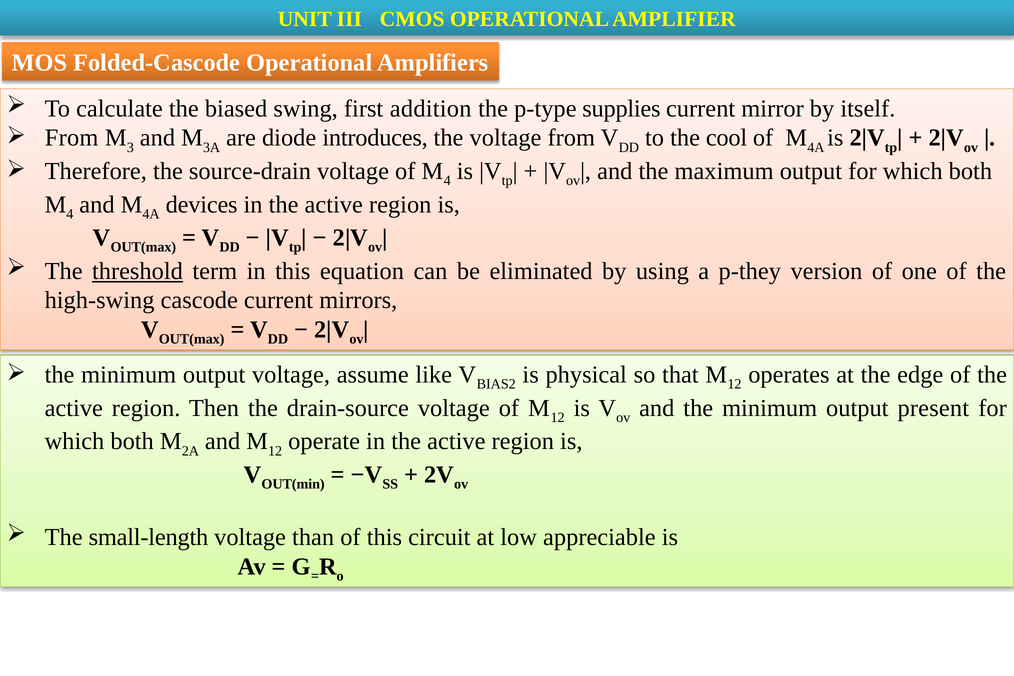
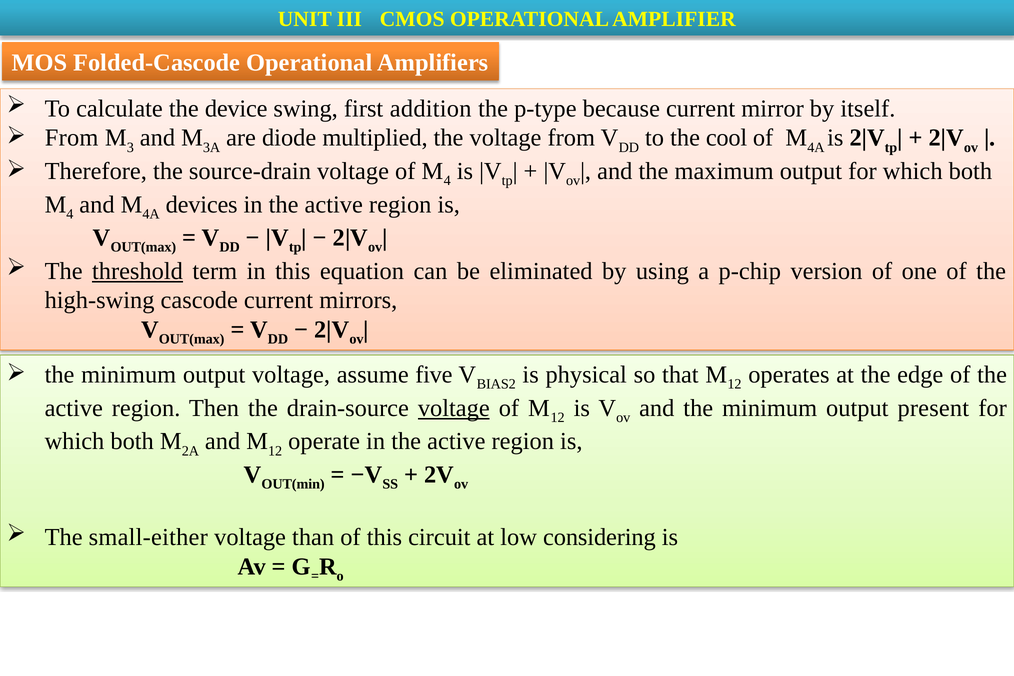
biased: biased -> device
supplies: supplies -> because
introduces: introduces -> multiplied
p-they: p-they -> p-chip
like: like -> five
voltage at (454, 408) underline: none -> present
small-length: small-length -> small-either
appreciable: appreciable -> considering
